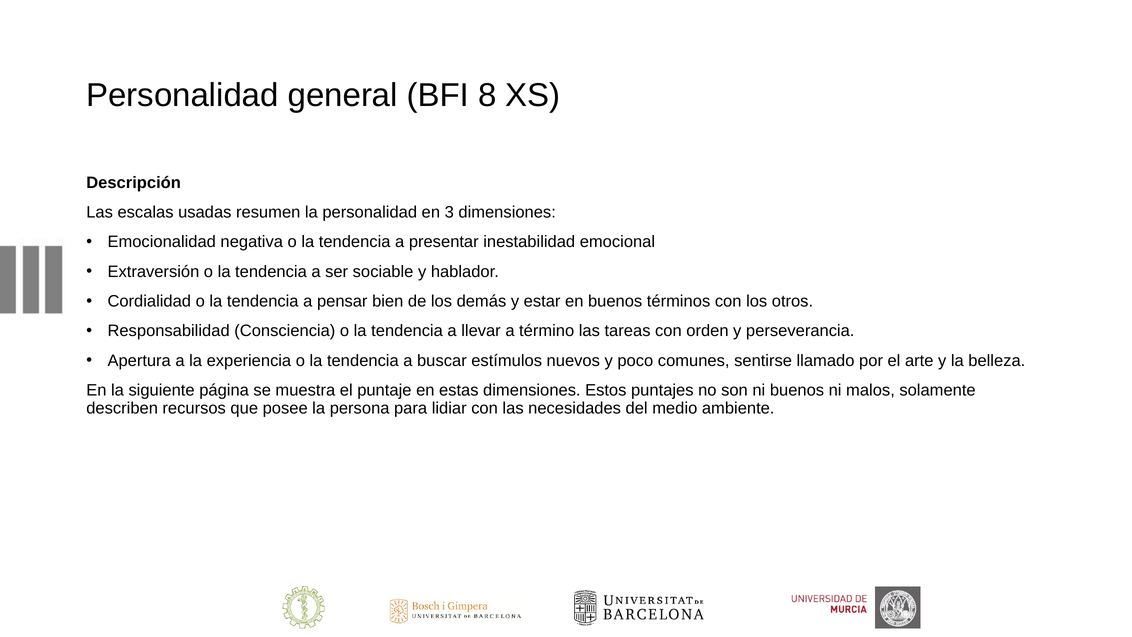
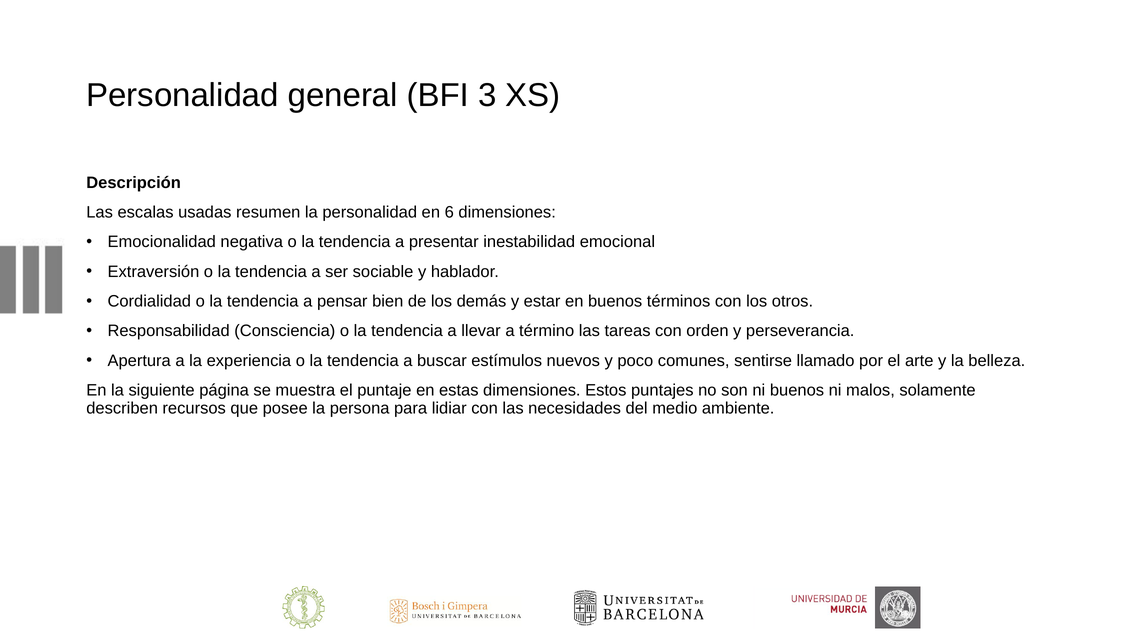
8: 8 -> 3
3: 3 -> 6
